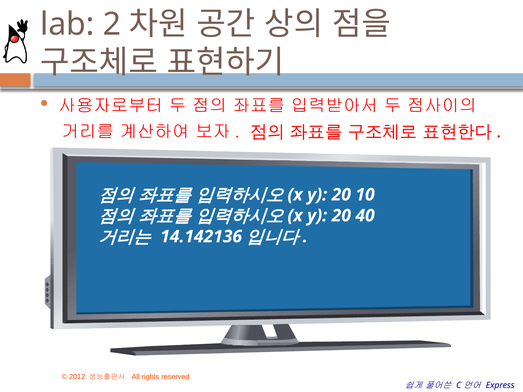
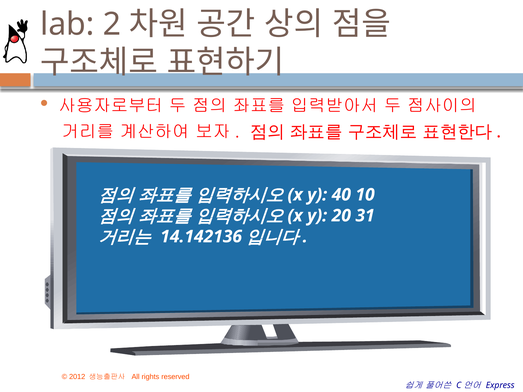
20 at (341, 195): 20 -> 40
40: 40 -> 31
